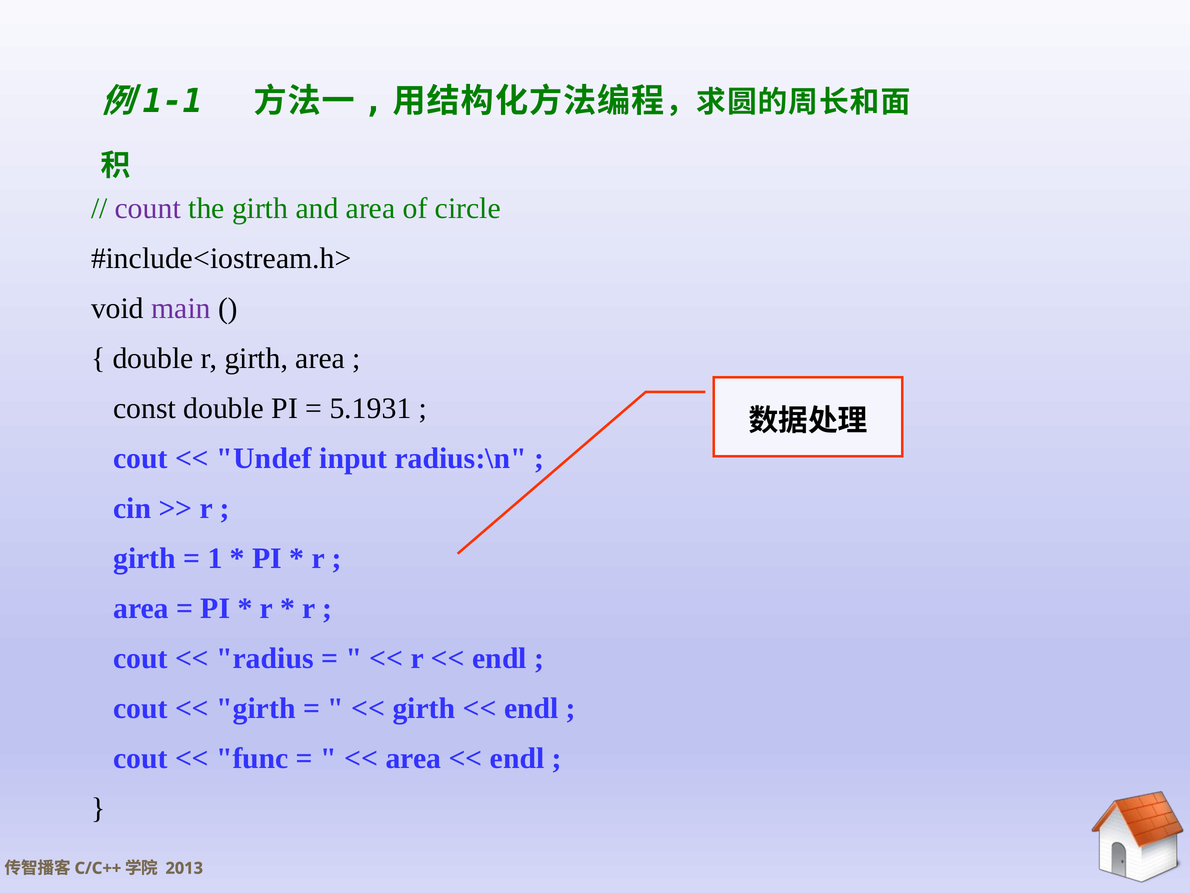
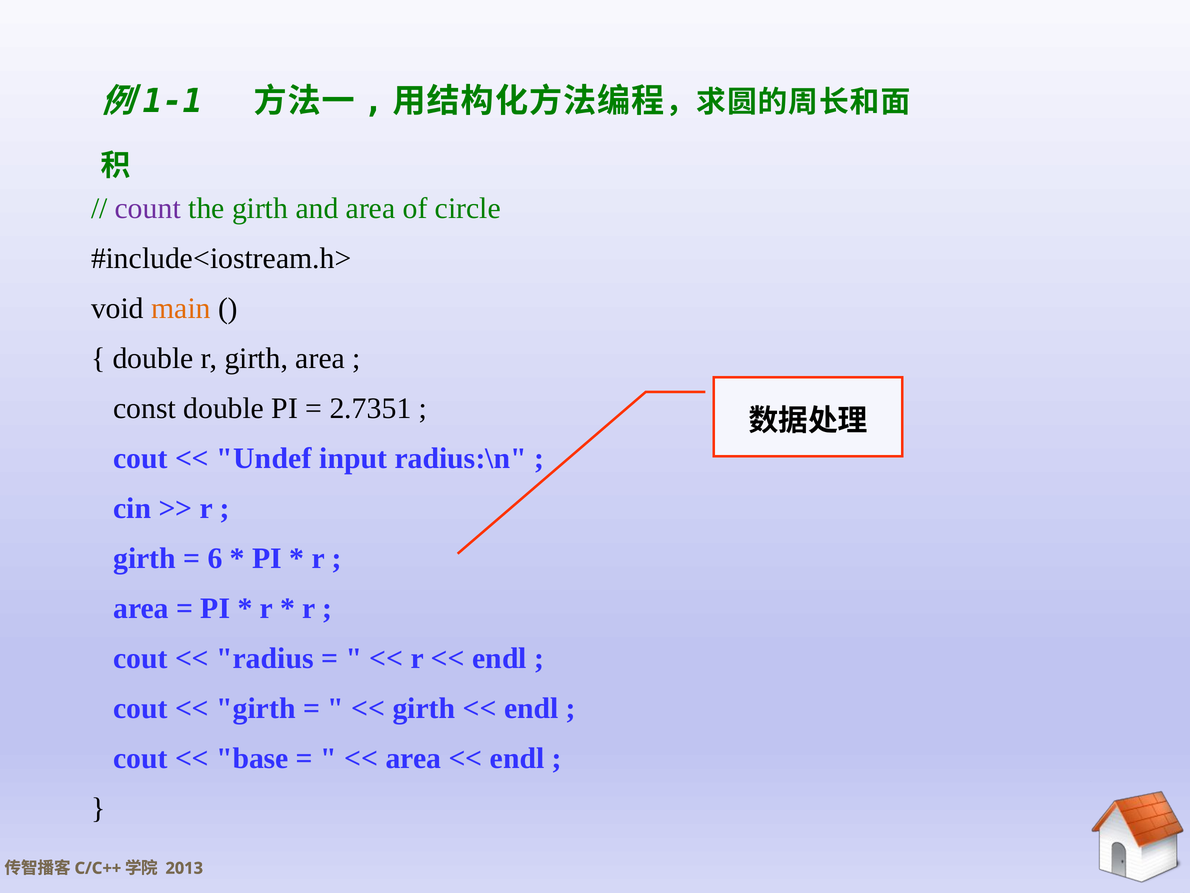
main colour: purple -> orange
5.1931: 5.1931 -> 2.7351
1: 1 -> 6
func: func -> base
